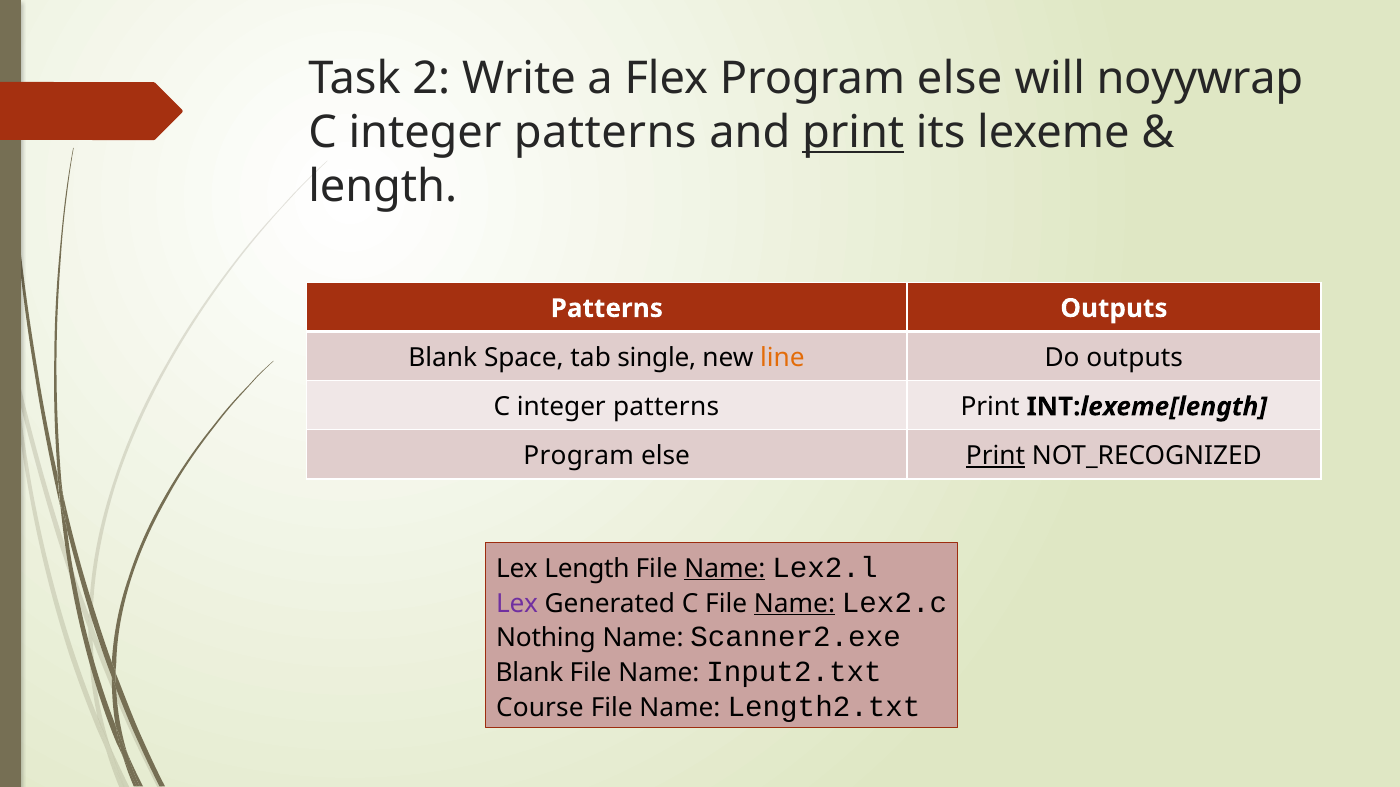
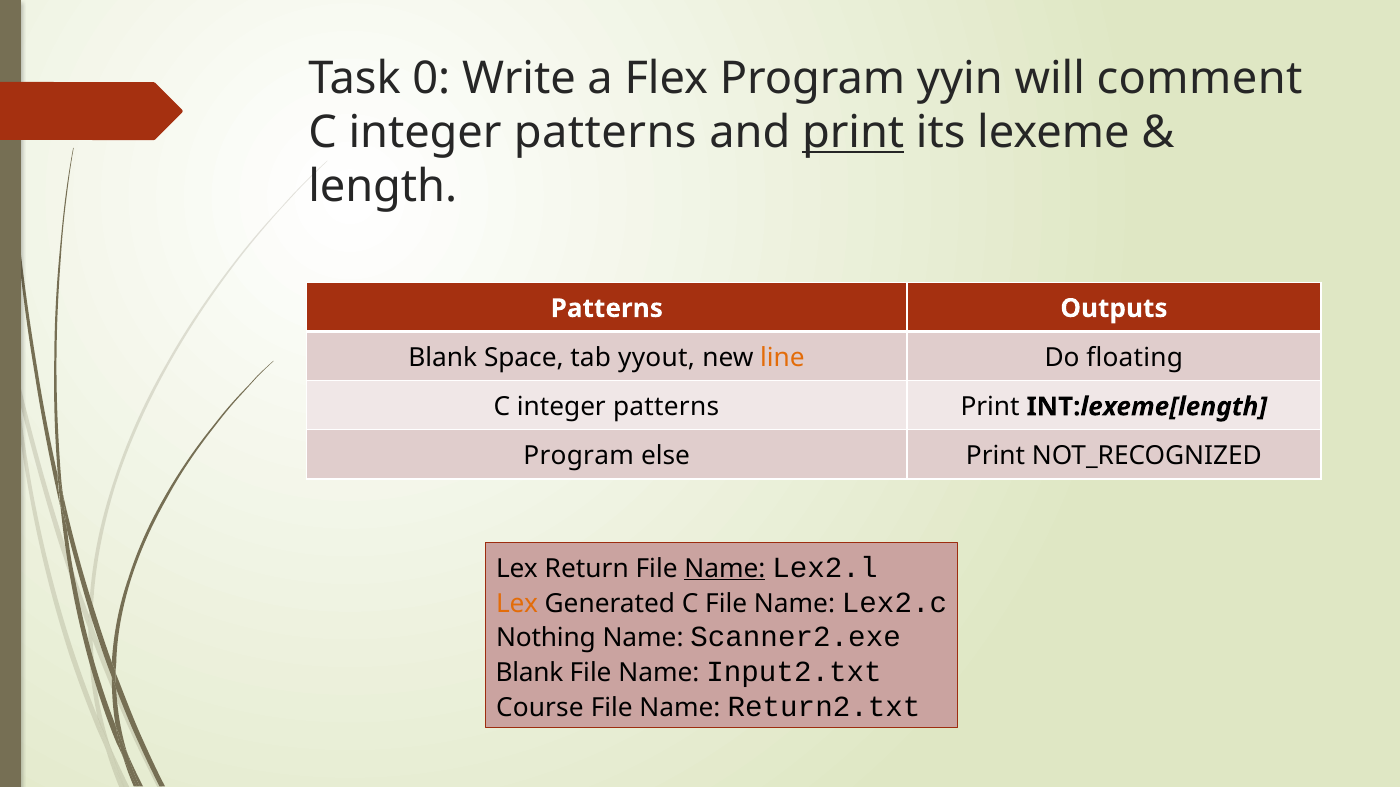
2: 2 -> 0
Flex Program else: else -> yyin
noyywrap: noyywrap -> comment
single: single -> yyout
Do outputs: outputs -> floating
Print at (995, 456) underline: present -> none
Lex Length: Length -> Return
Lex at (517, 604) colour: purple -> orange
Name at (795, 604) underline: present -> none
Length2.txt: Length2.txt -> Return2.txt
